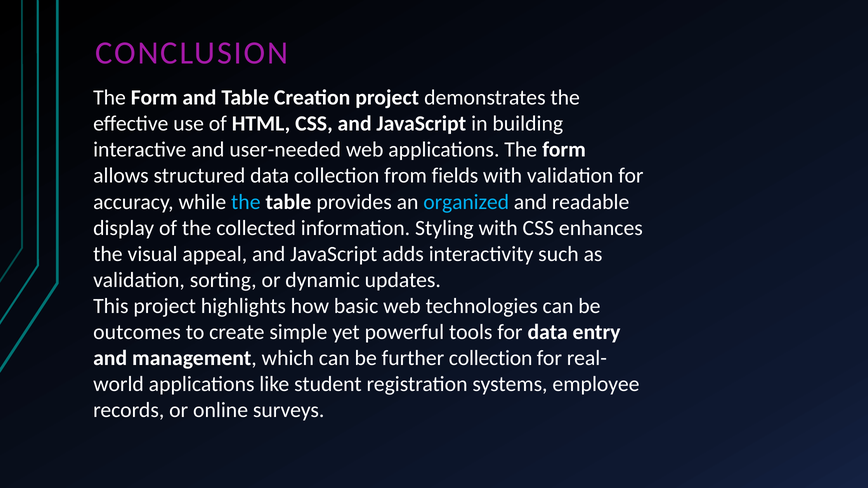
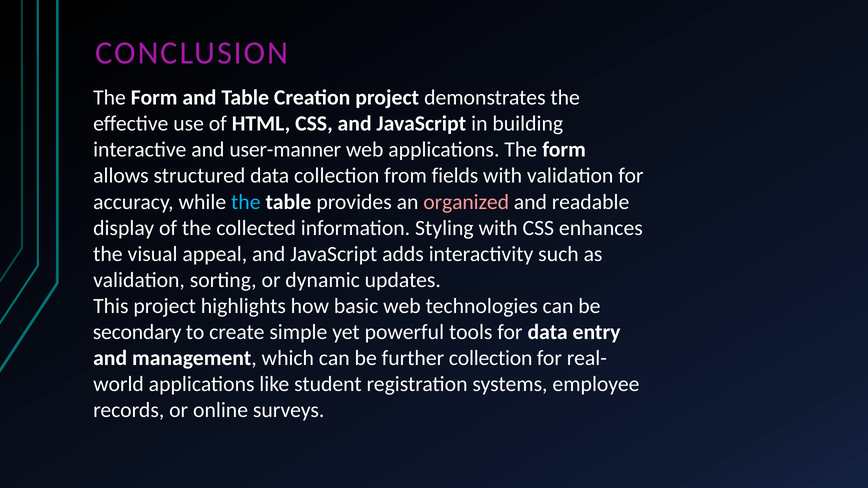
user-needed: user-needed -> user-manner
organized colour: light blue -> pink
outcomes: outcomes -> secondary
